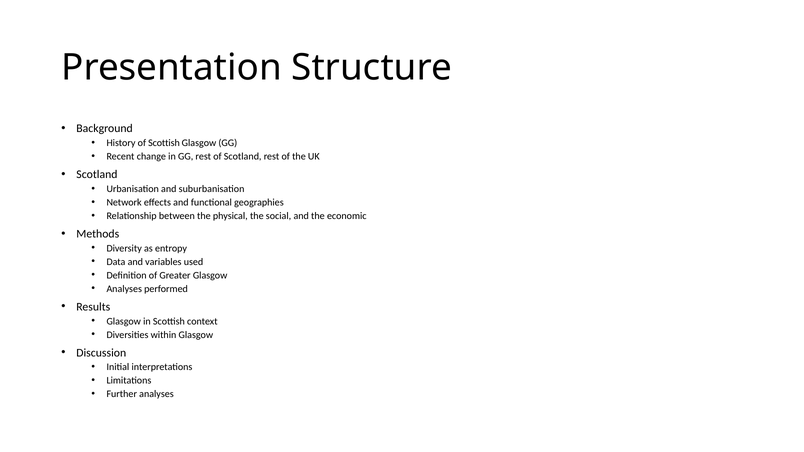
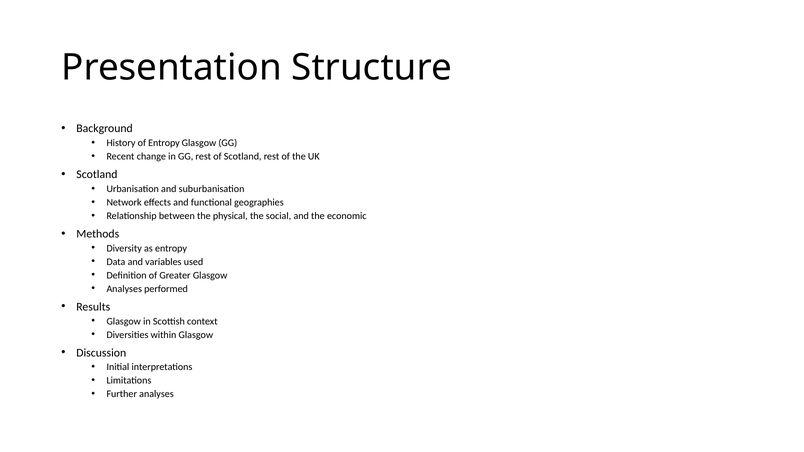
of Scottish: Scottish -> Entropy
